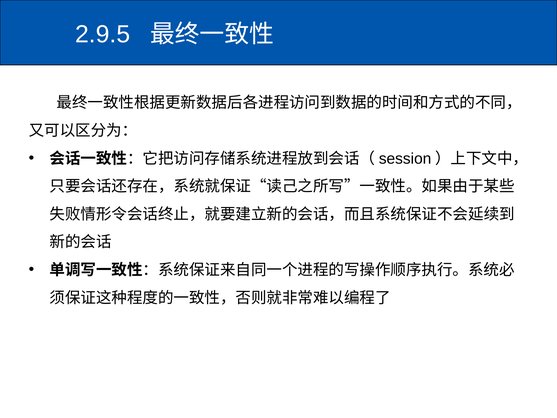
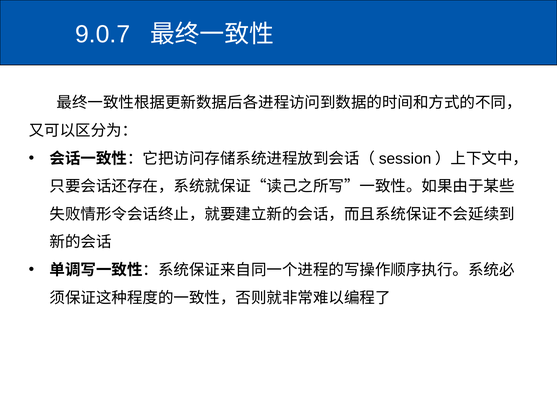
2.9.5: 2.9.5 -> 9.0.7
